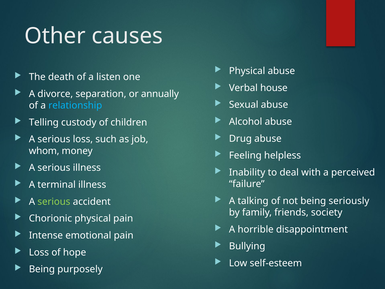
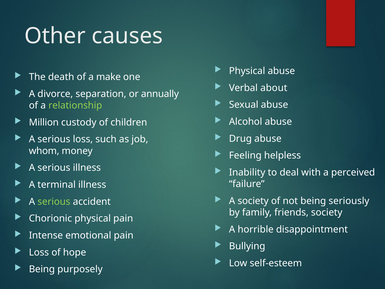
listen: listen -> make
house: house -> about
relationship colour: light blue -> light green
Telling: Telling -> Million
A talking: talking -> society
